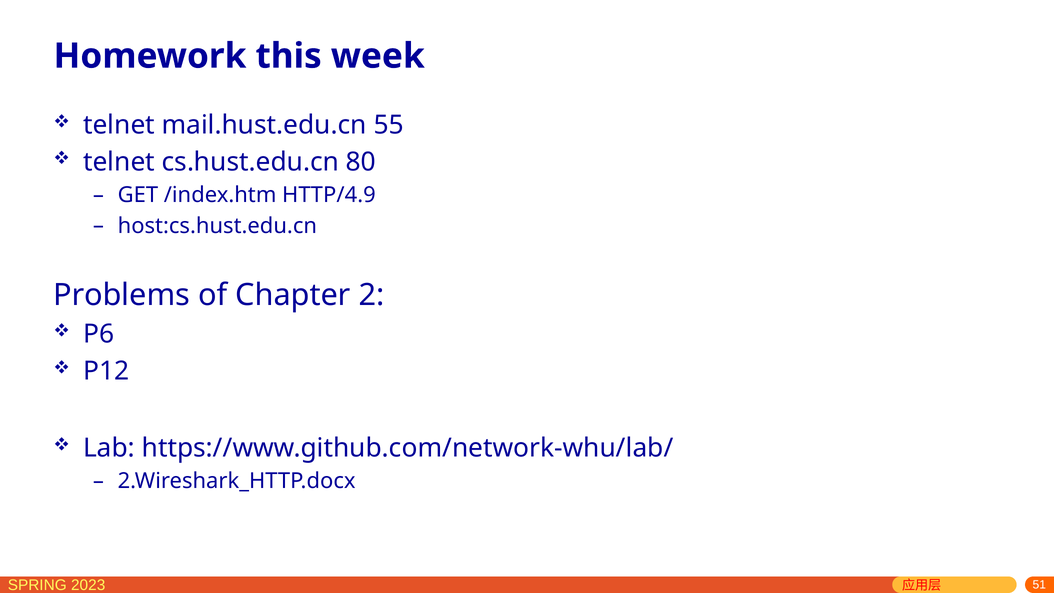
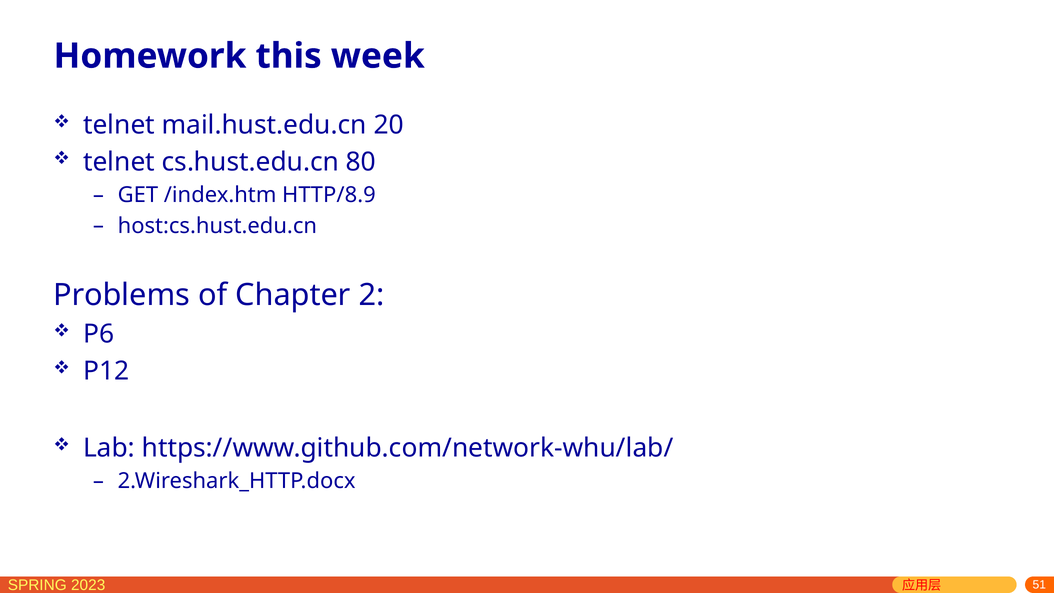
55: 55 -> 20
HTTP/4.9: HTTP/4.9 -> HTTP/8.9
